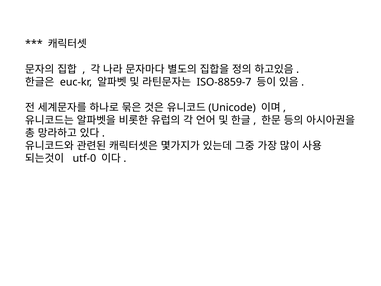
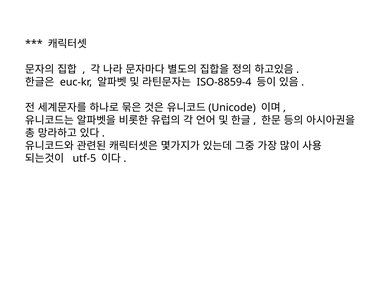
ISO-8859-7: ISO-8859-7 -> ISO-8859-4
utf-0: utf-0 -> utf-5
